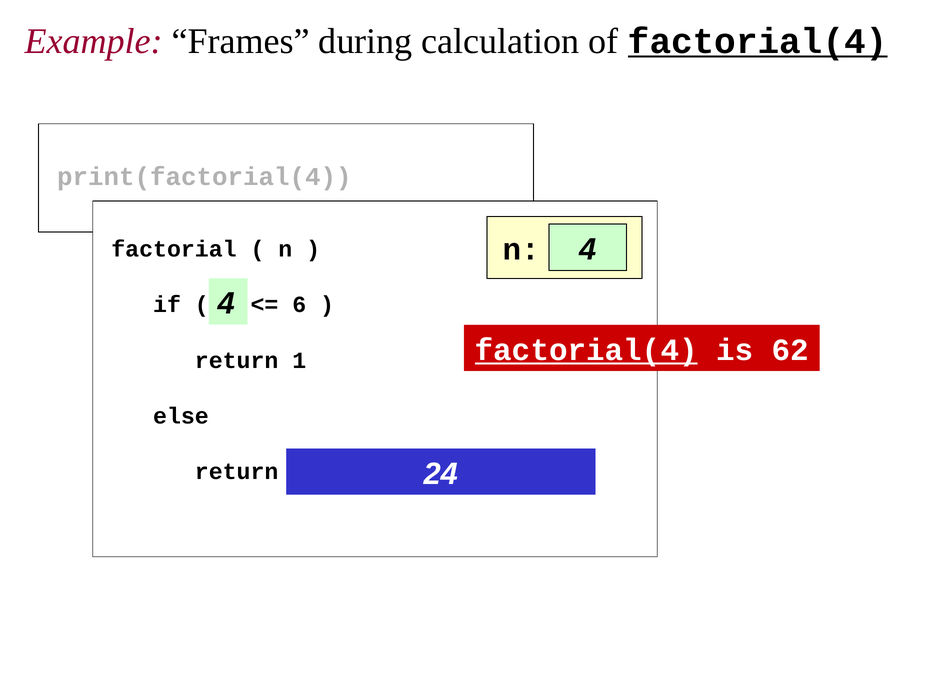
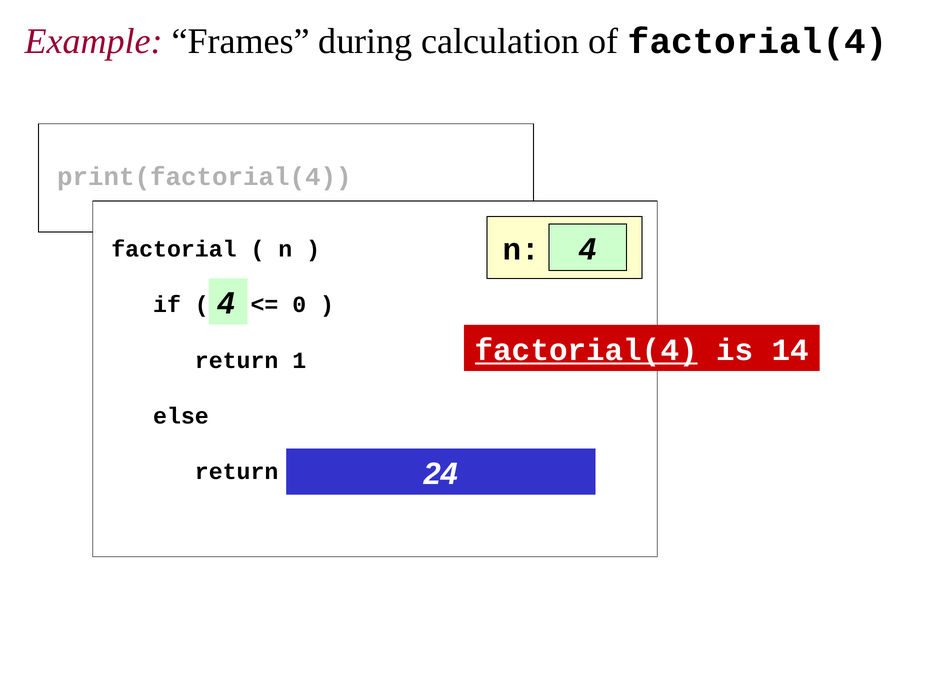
factorial(4 at (758, 41) underline: present -> none
6: 6 -> 0
62: 62 -> 14
